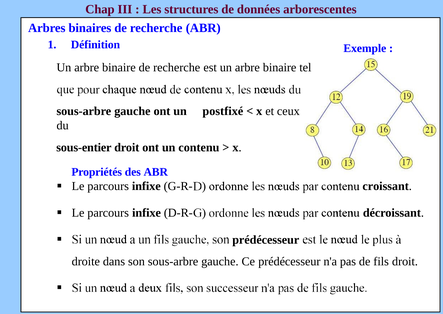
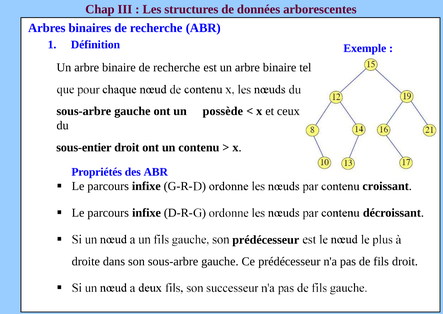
postfixé: postfixé -> possède
